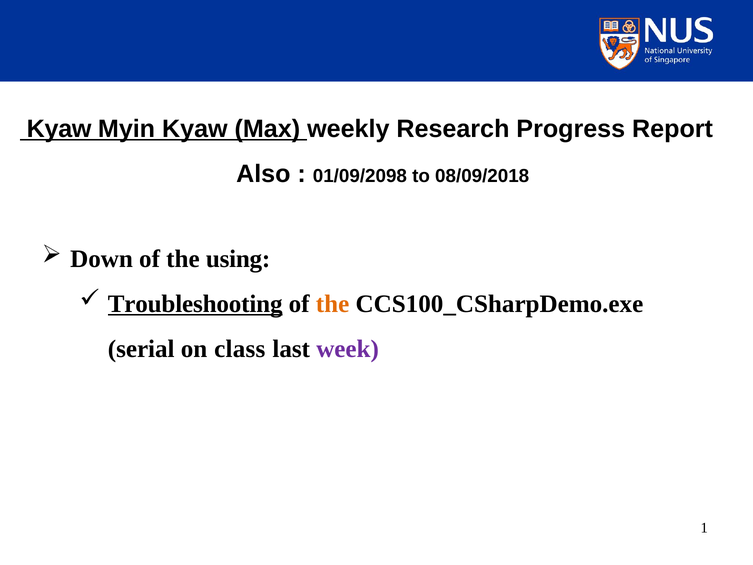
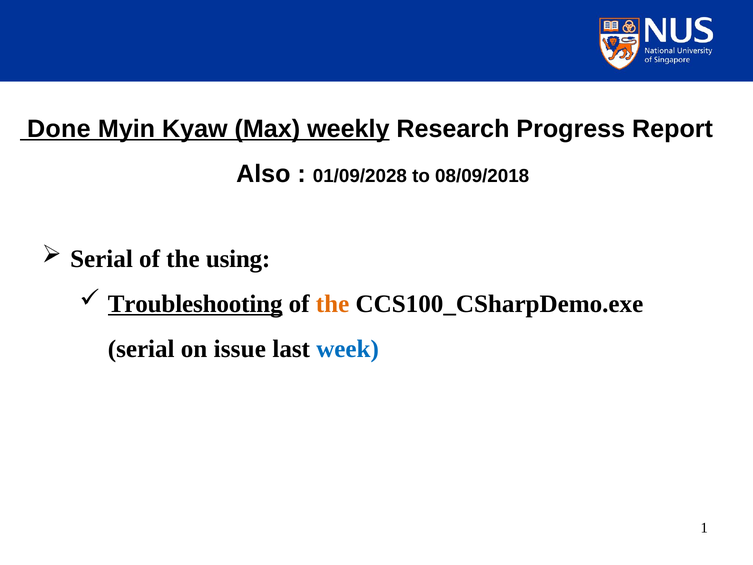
Kyaw at (59, 129): Kyaw -> Done
weekly underline: none -> present
01/09/2098: 01/09/2098 -> 01/09/2028
Down at (102, 259): Down -> Serial
class: class -> issue
week colour: purple -> blue
